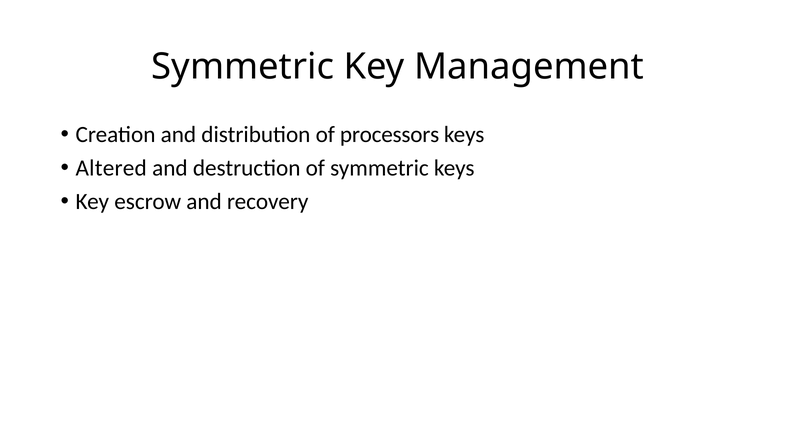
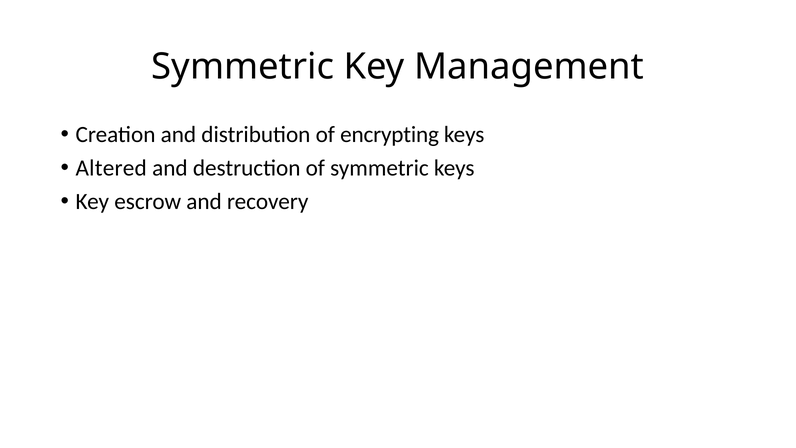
processors: processors -> encrypting
